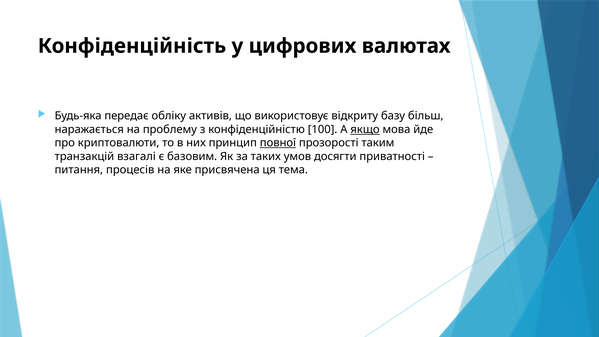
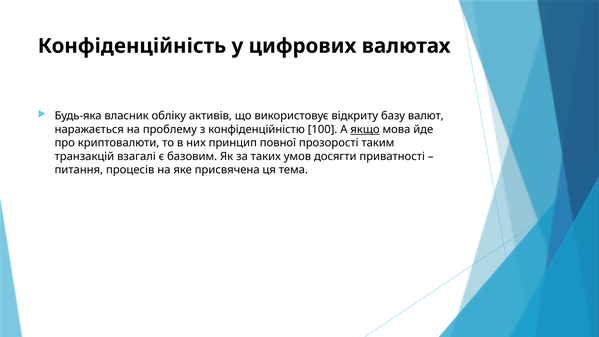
передає: передає -> власник
більш: більш -> валют
повної underline: present -> none
